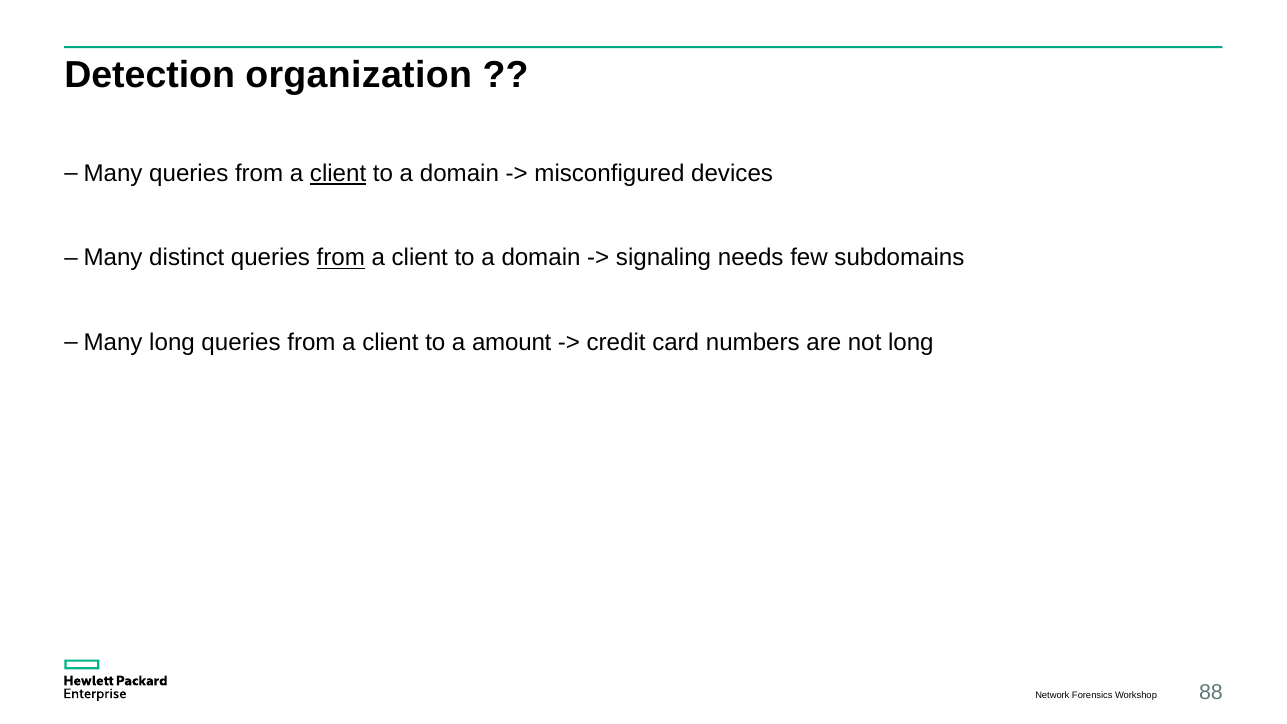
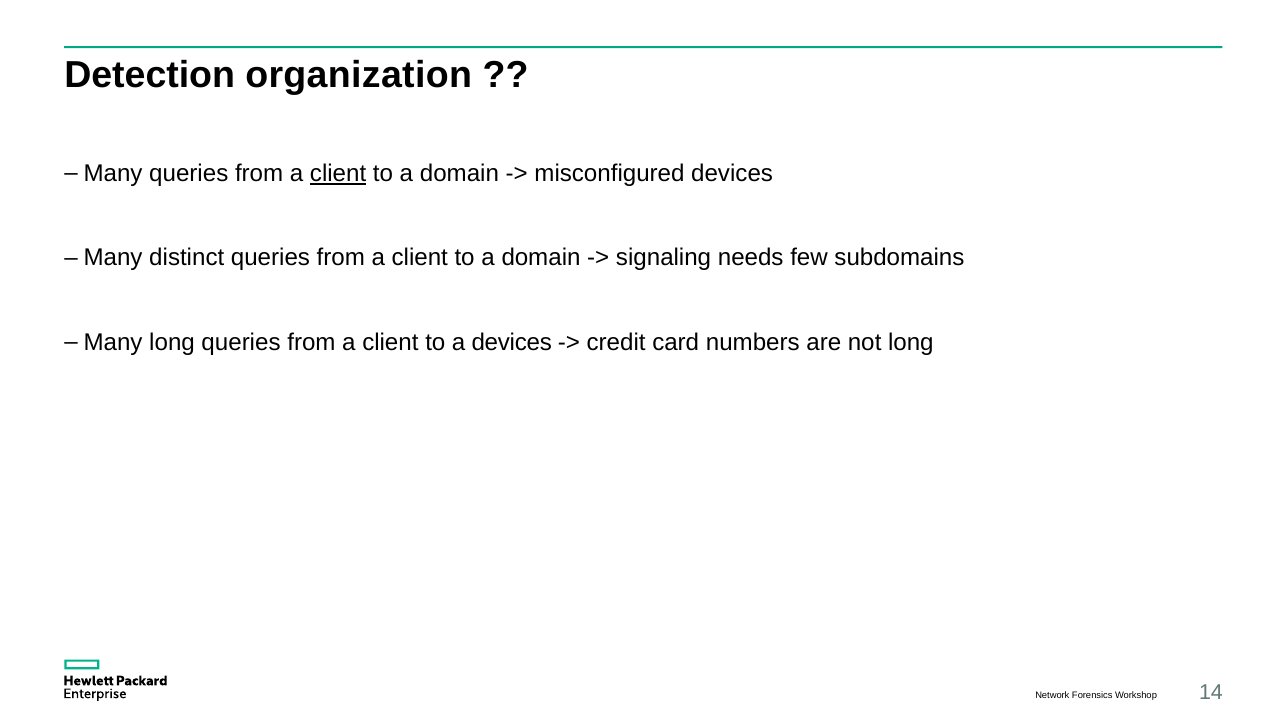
from at (341, 258) underline: present -> none
a amount: amount -> devices
88: 88 -> 14
